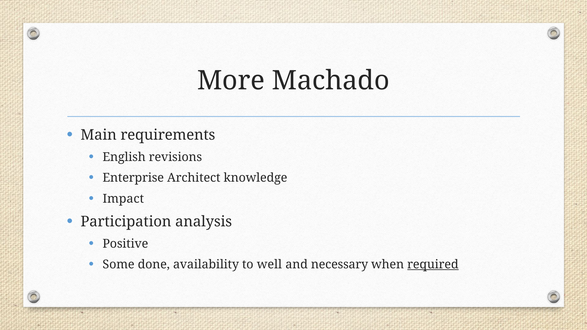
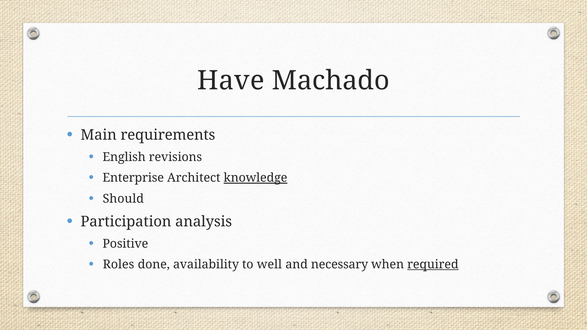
More: More -> Have
knowledge underline: none -> present
Impact: Impact -> Should
Some: Some -> Roles
